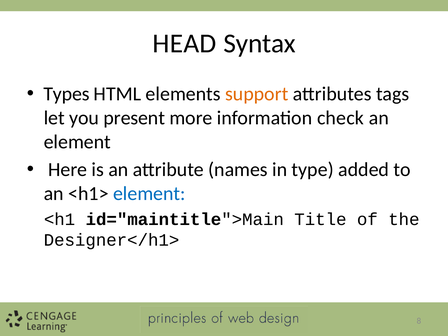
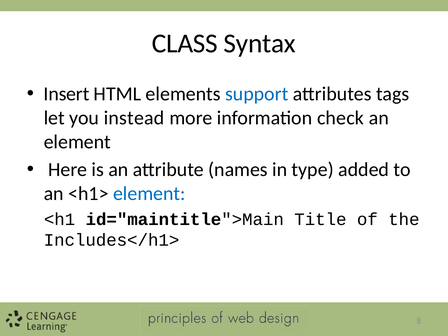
HEAD: HEAD -> CLASS
Types: Types -> Insert
support colour: orange -> blue
present: present -> instead
Designer</h1>: Designer</h1> -> Includes</h1>
